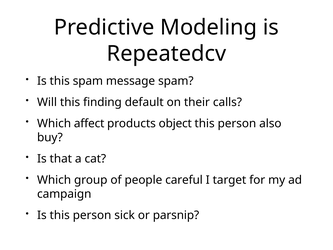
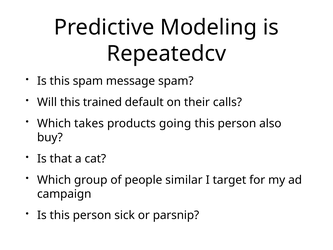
finding: finding -> trained
affect: affect -> takes
object: object -> going
careful: careful -> similar
